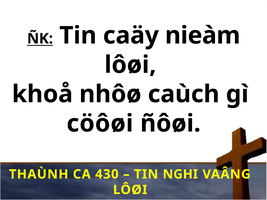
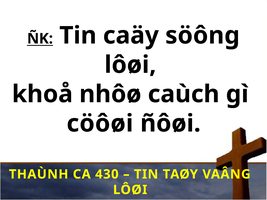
nieàm: nieàm -> söông
NGHI: NGHI -> TAØY
